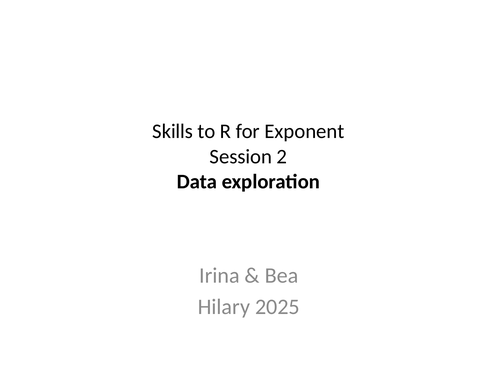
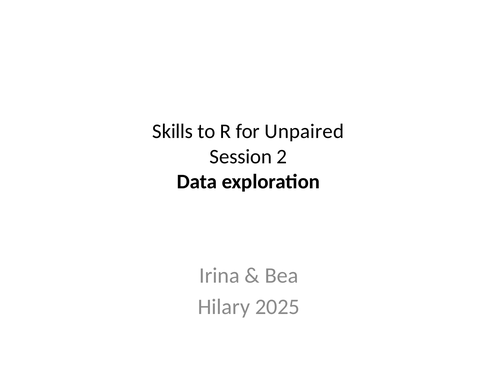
Exponent: Exponent -> Unpaired
